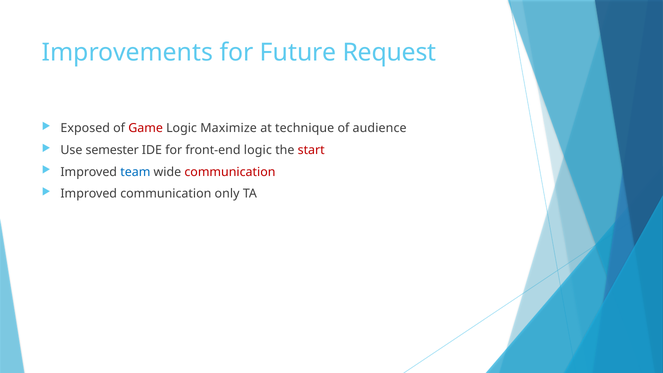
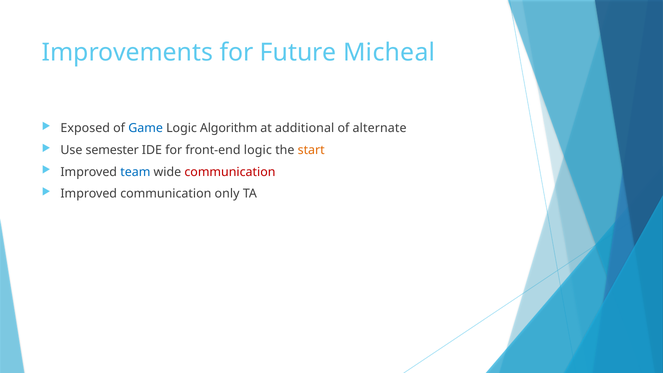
Request: Request -> Micheal
Game colour: red -> blue
Maximize: Maximize -> Algorithm
technique: technique -> additional
audience: audience -> alternate
start colour: red -> orange
